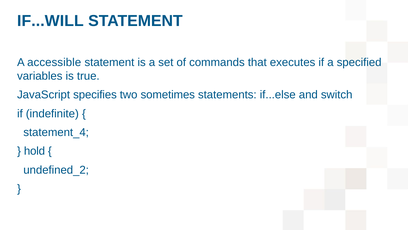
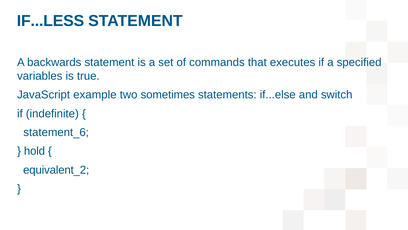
IF...WILL: IF...WILL -> IF...LESS
accessible: accessible -> backwards
specifies: specifies -> example
statement_4: statement_4 -> statement_6
undefined_2: undefined_2 -> equivalent_2
